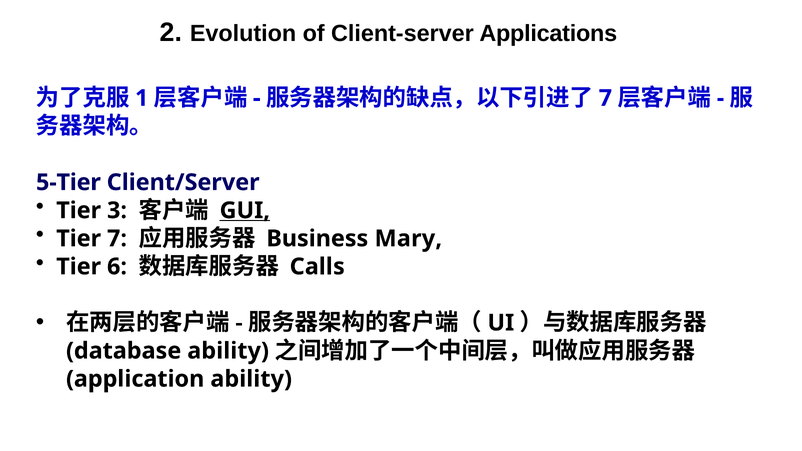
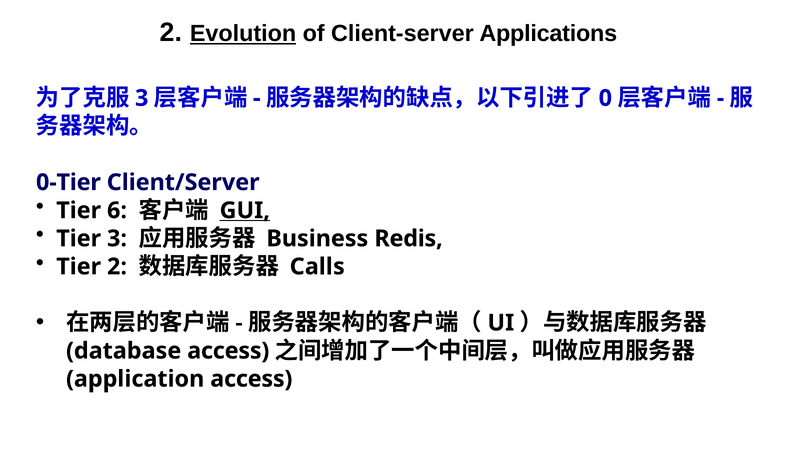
Evolution underline: none -> present
1 at (142, 98): 1 -> 3
7 at (605, 98): 7 -> 0
5-Tier: 5-Tier -> 0-Tier
3: 3 -> 6
Tier 7: 7 -> 3
Mary: Mary -> Redis
Tier 6: 6 -> 2
ability at (228, 351): ability -> access
ability at (251, 379): ability -> access
